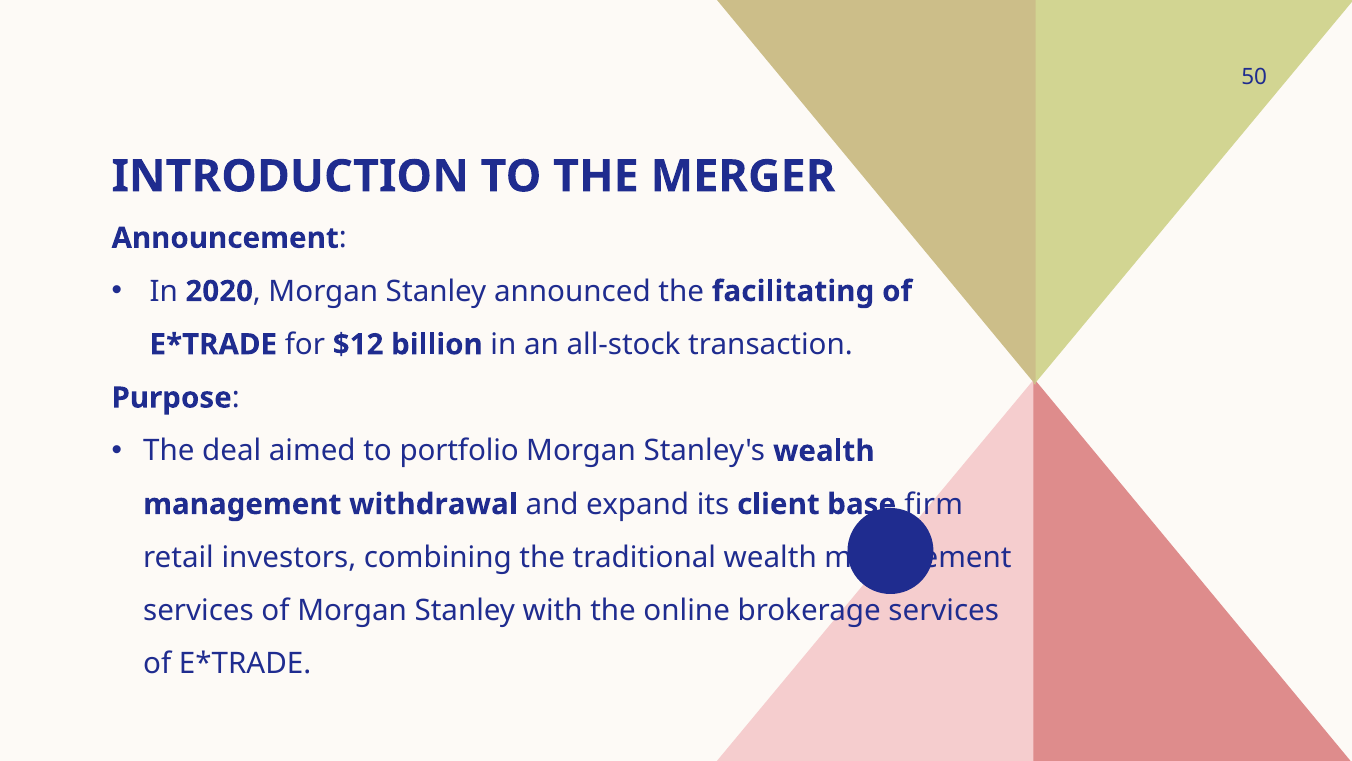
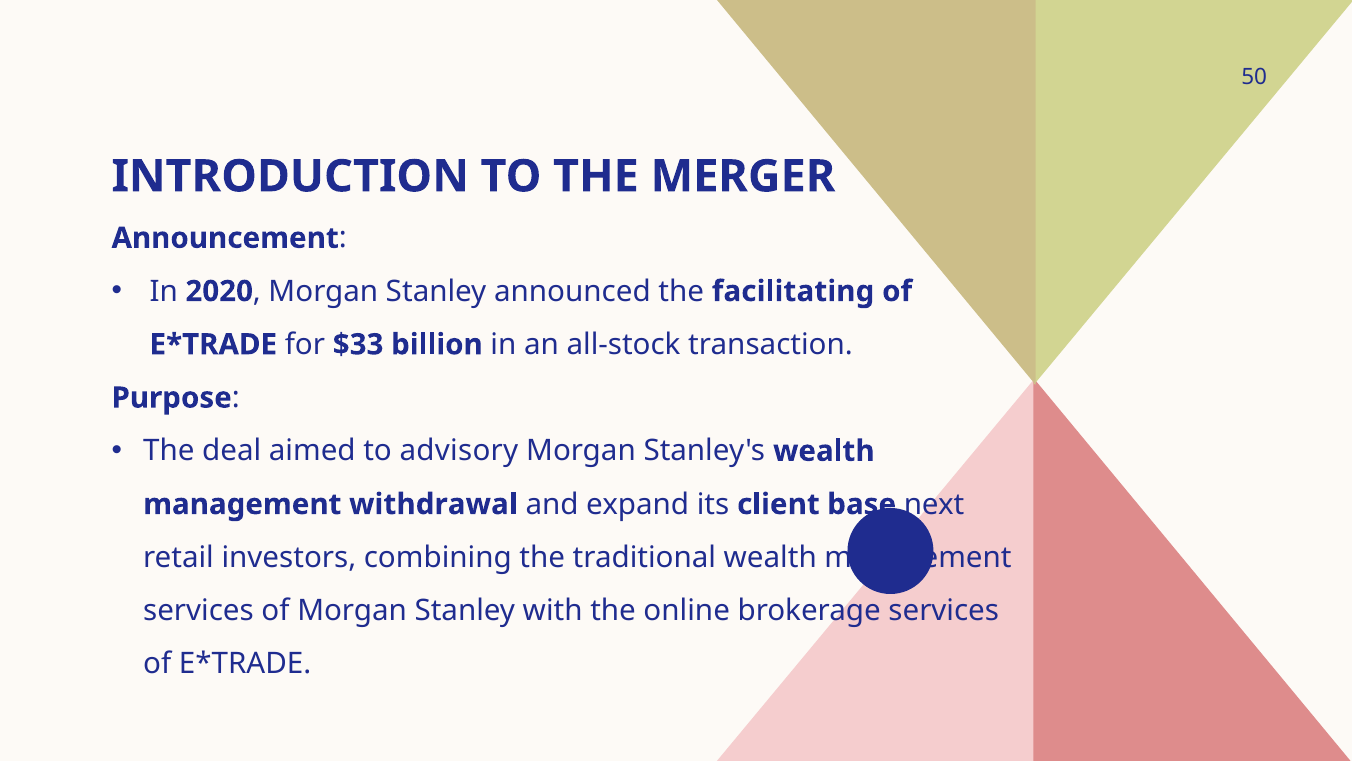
$12: $12 -> $33
portfolio: portfolio -> advisory
firm: firm -> next
